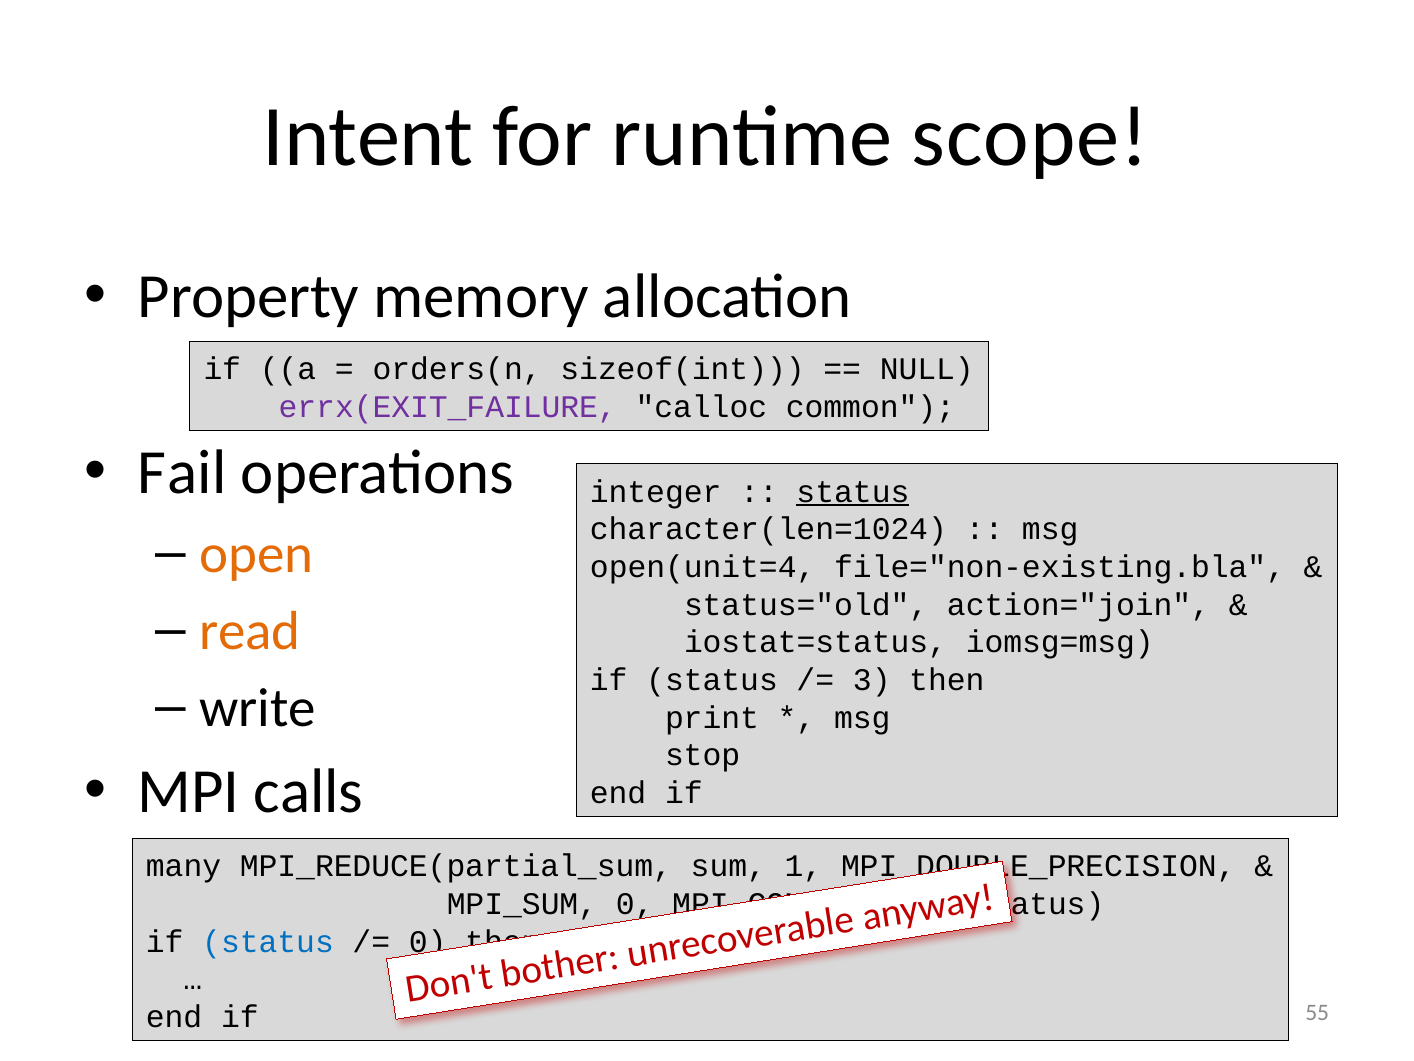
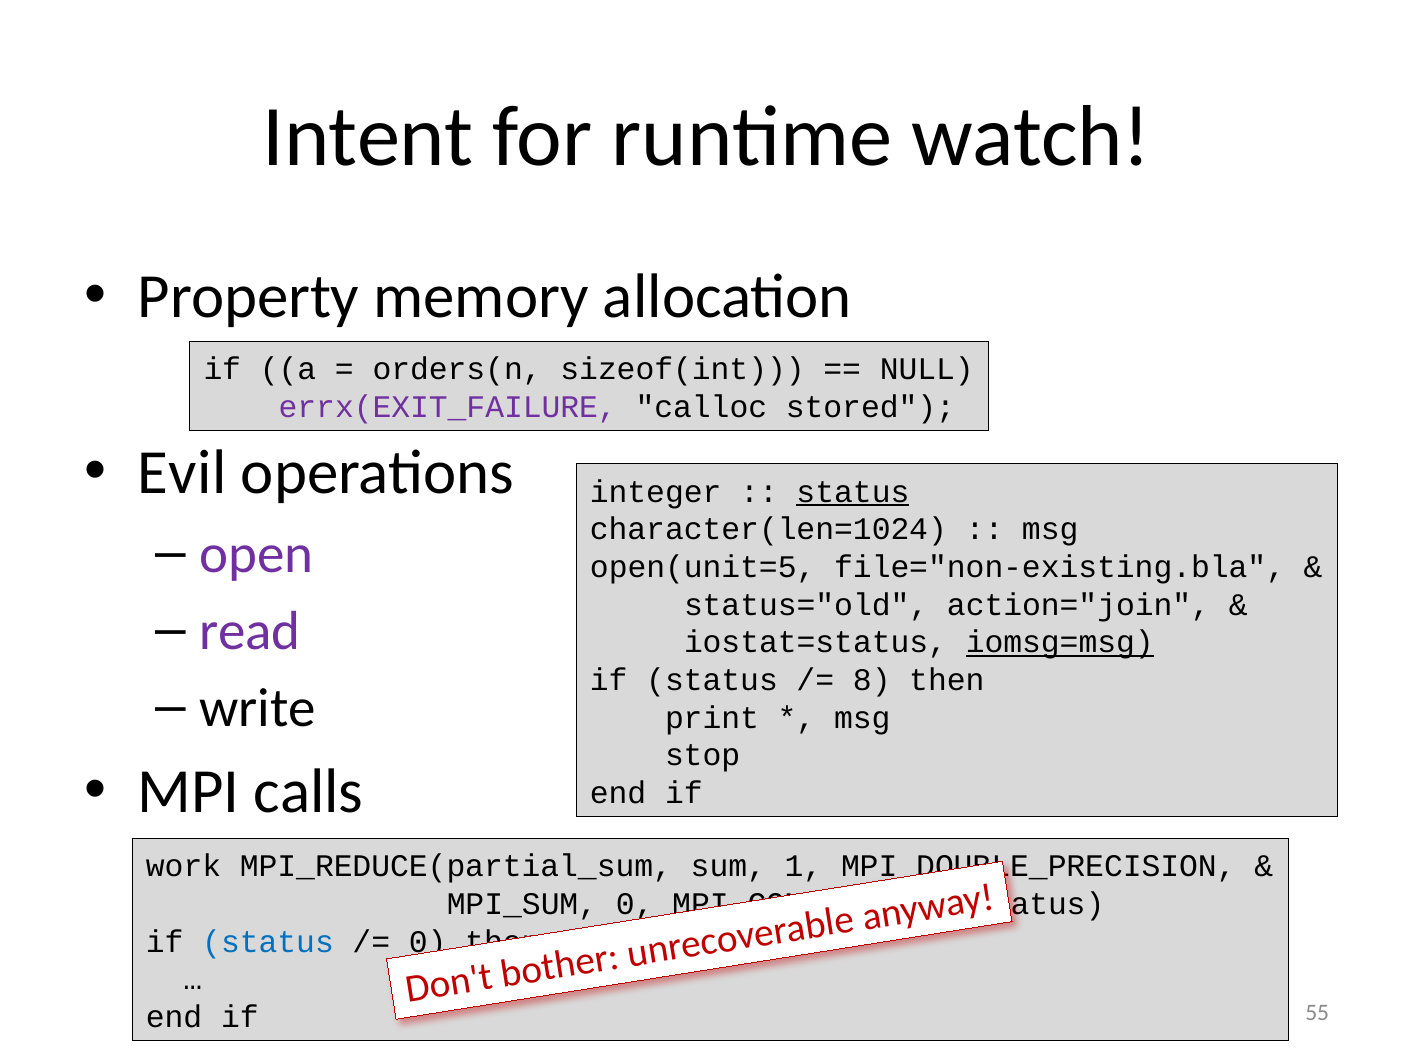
scope: scope -> watch
common: common -> stored
Fail: Fail -> Evil
open colour: orange -> purple
open(unit=4: open(unit=4 -> open(unit=5
read colour: orange -> purple
iomsg=msg underline: none -> present
3: 3 -> 8
many: many -> work
